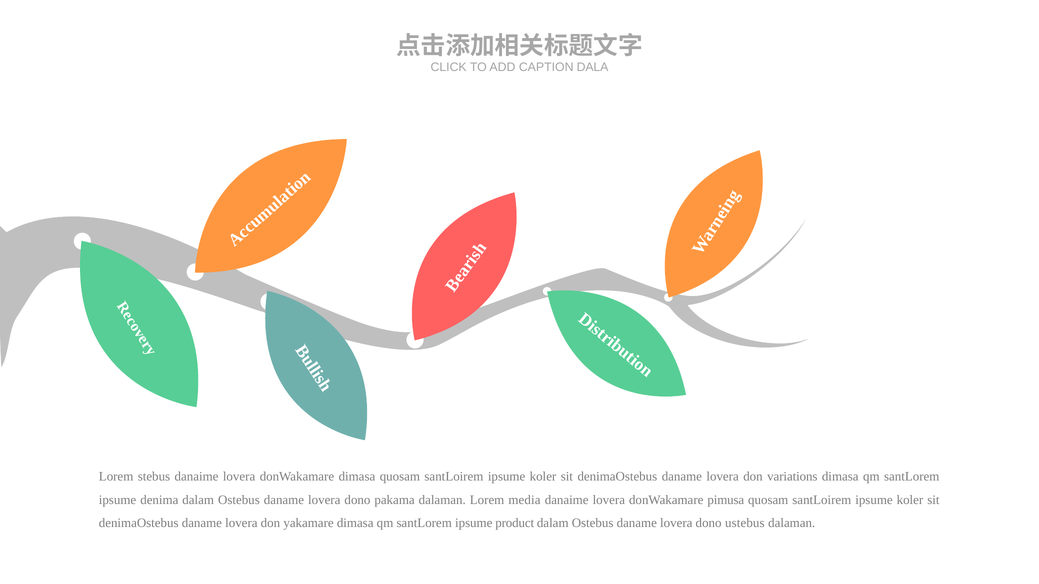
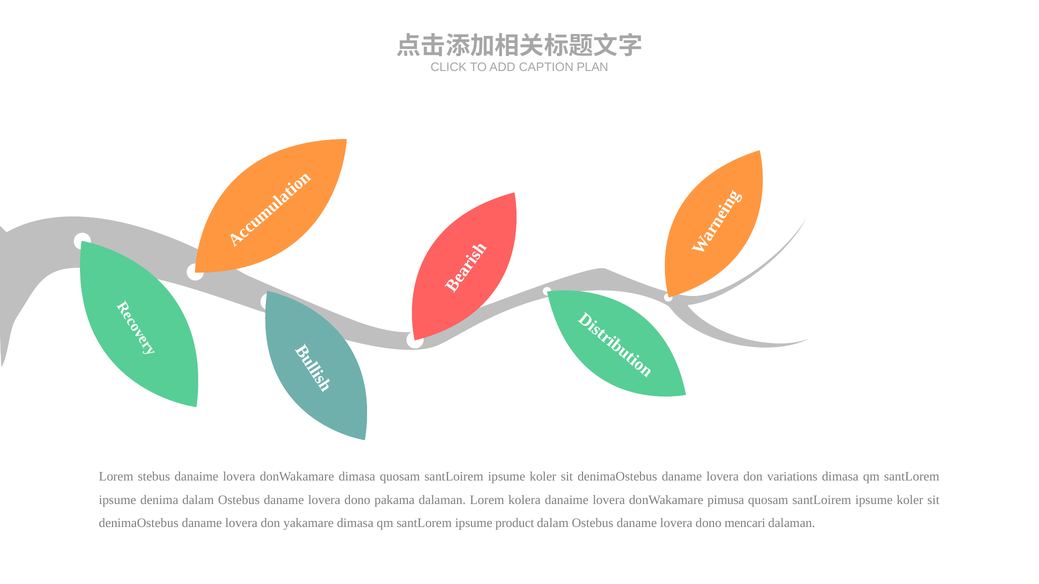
DALA: DALA -> PLAN
media: media -> kolera
ustebus: ustebus -> mencari
